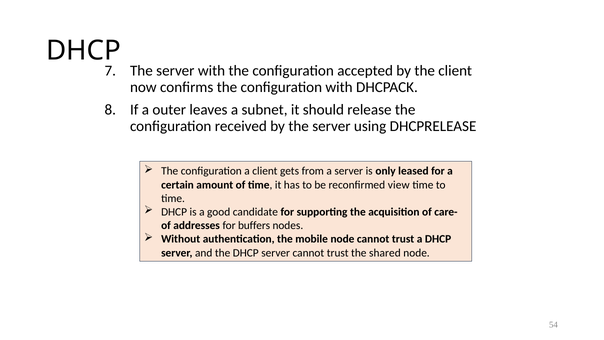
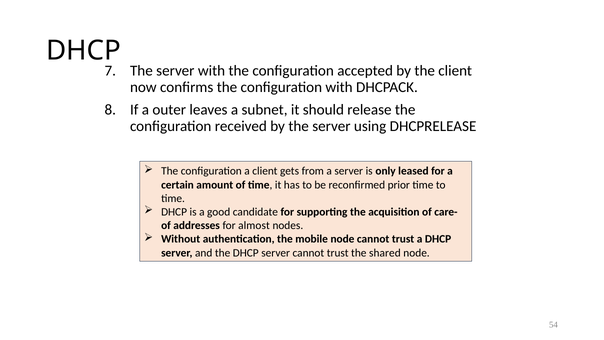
view: view -> prior
buffers: buffers -> almost
